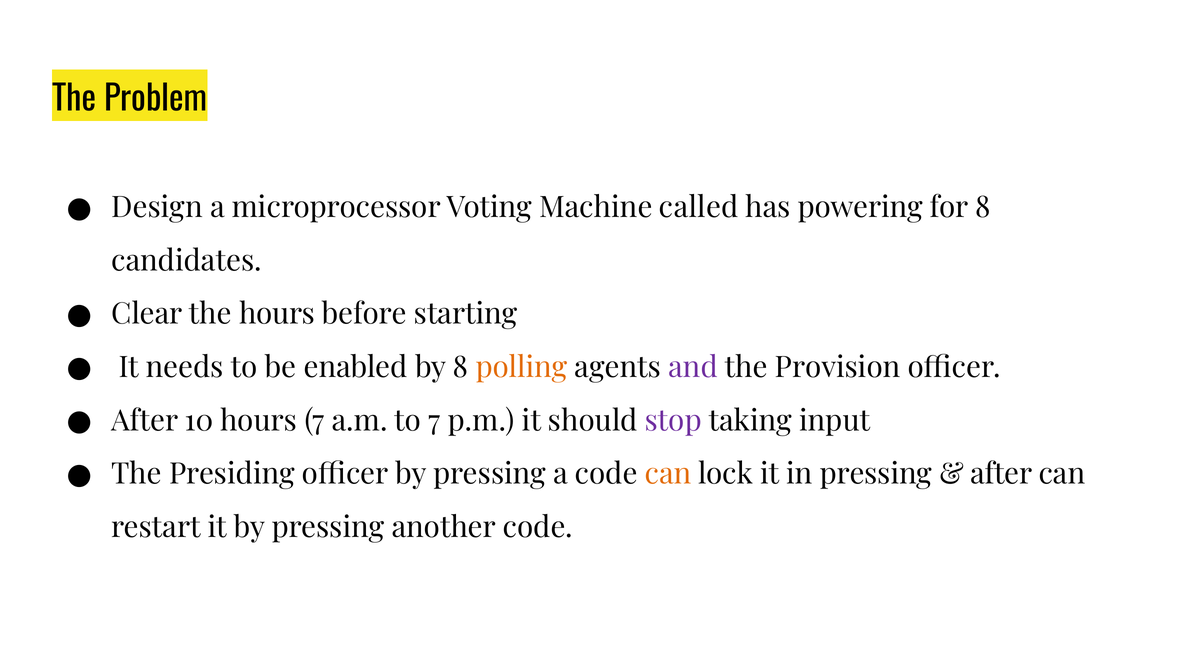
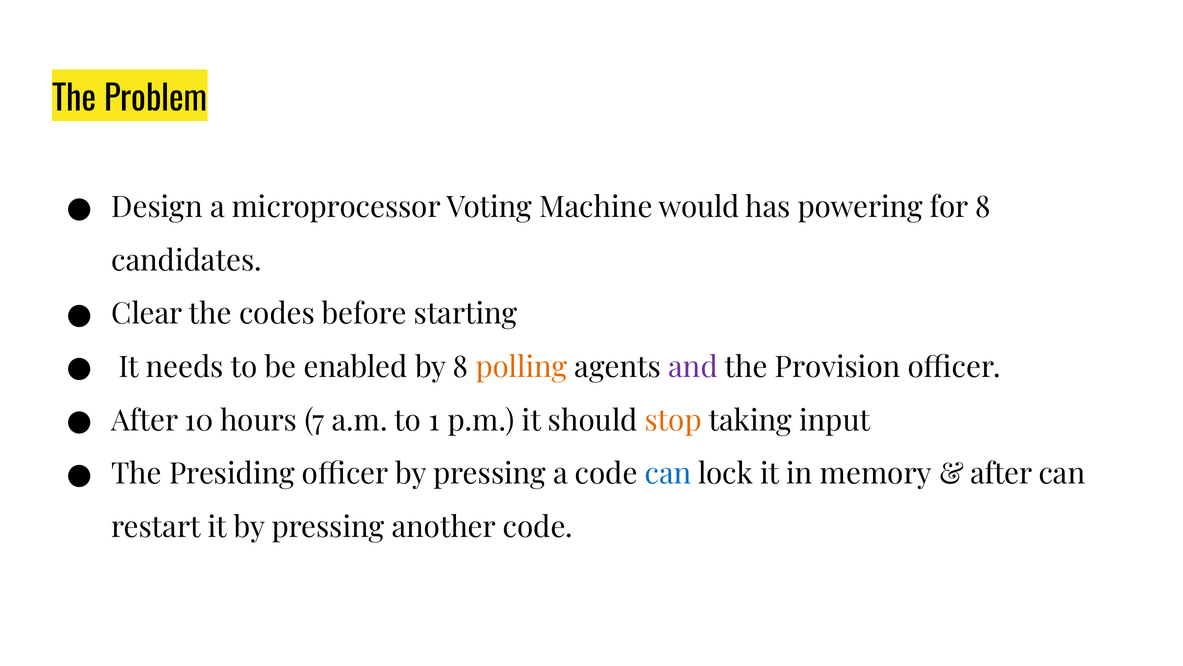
called: called -> would
the hours: hours -> codes
to 7: 7 -> 1
stop colour: purple -> orange
can at (668, 474) colour: orange -> blue
in pressing: pressing -> memory
